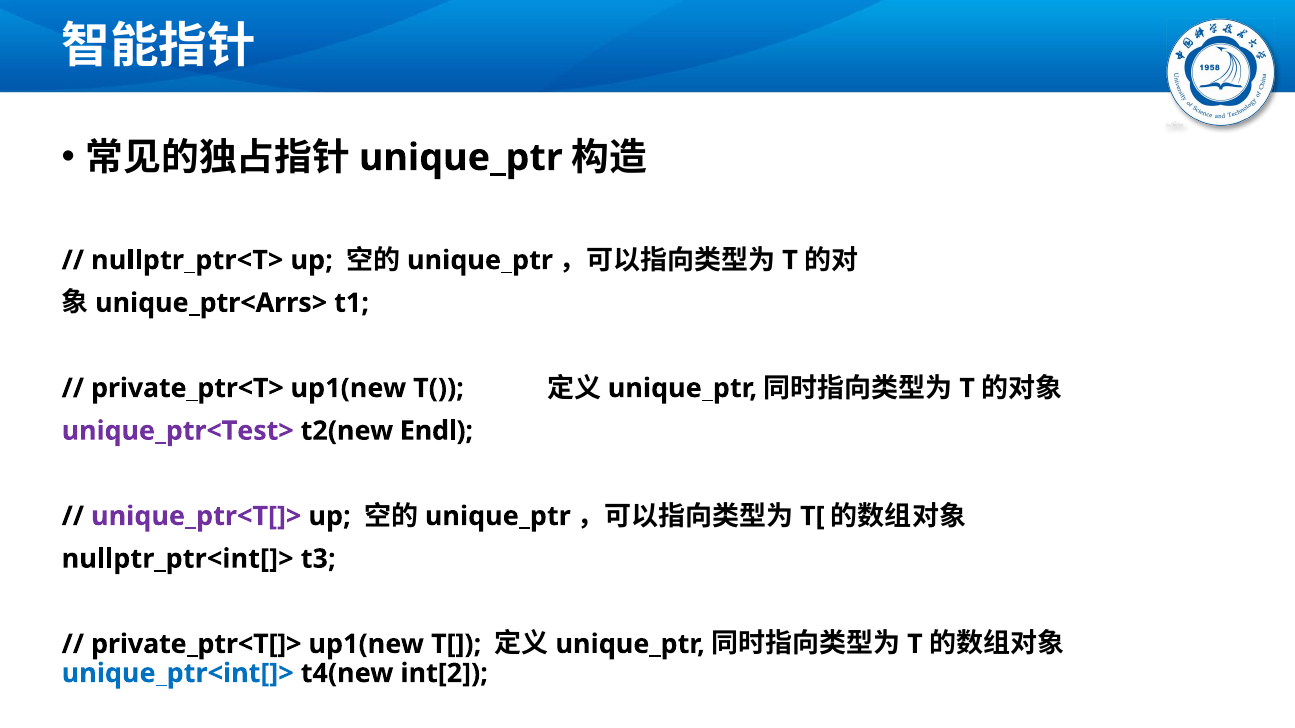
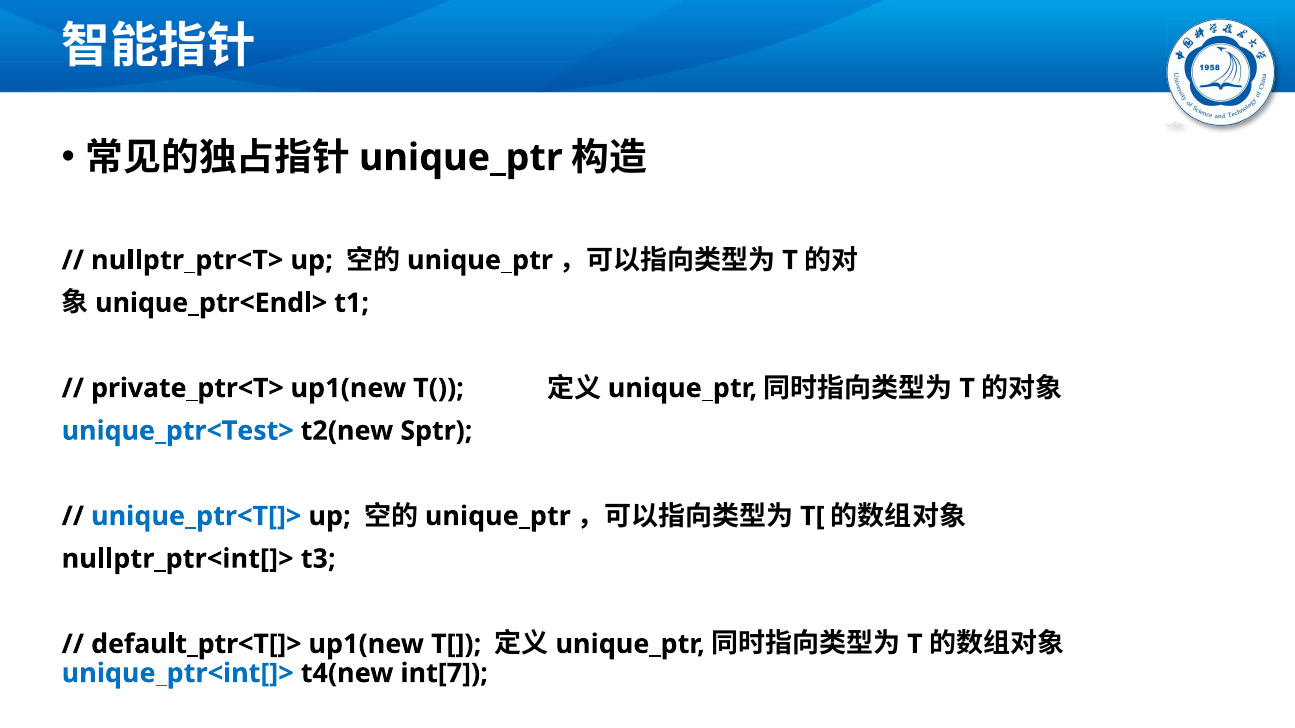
unique_ptr<Arrs>: unique_ptr<Arrs> -> unique_ptr<Endl>
unique_ptr<Test> colour: purple -> blue
Endl: Endl -> Sptr
unique_ptr<T[]> colour: purple -> blue
private_ptr<T[]>: private_ptr<T[]> -> default_ptr<T[]>
int[2: int[2 -> int[7
